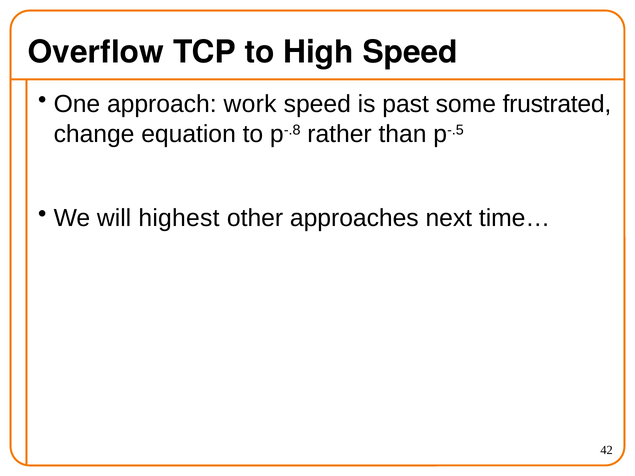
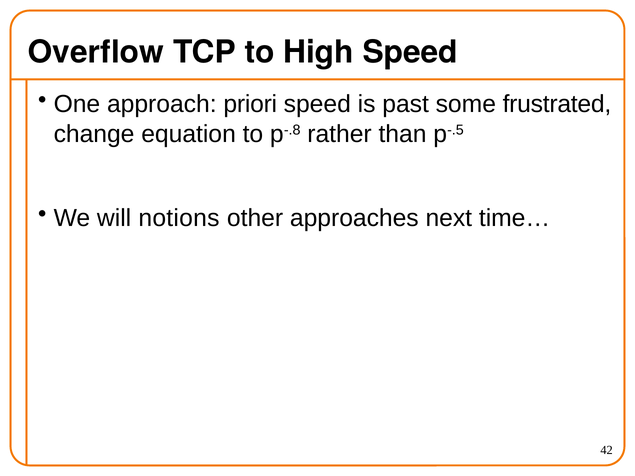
work: work -> priori
highest: highest -> notions
